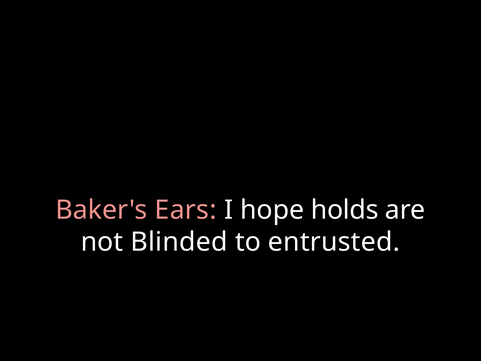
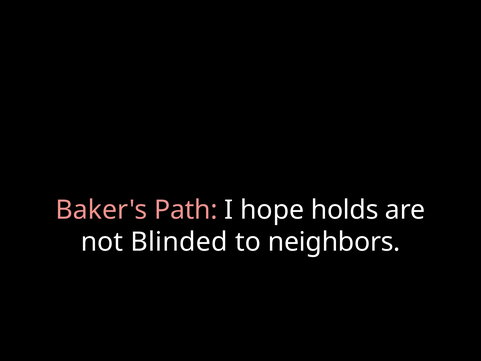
Ears: Ears -> Path
entrusted: entrusted -> neighbors
